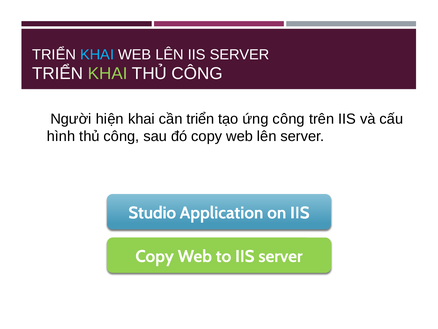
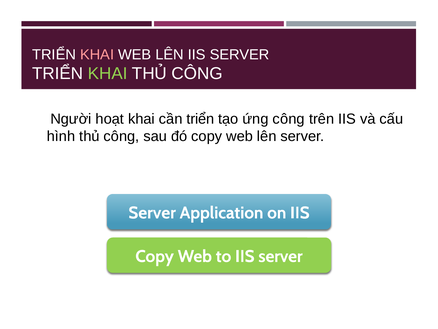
KHAI at (97, 54) colour: light blue -> pink
hiện: hiện -> hoạt
Studio at (152, 213): Studio -> Server
